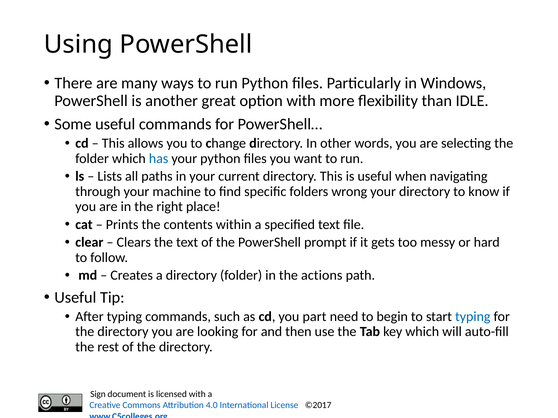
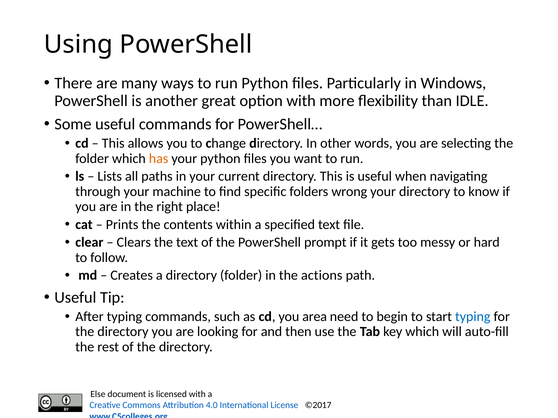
has colour: blue -> orange
part: part -> area
Sign: Sign -> Else
